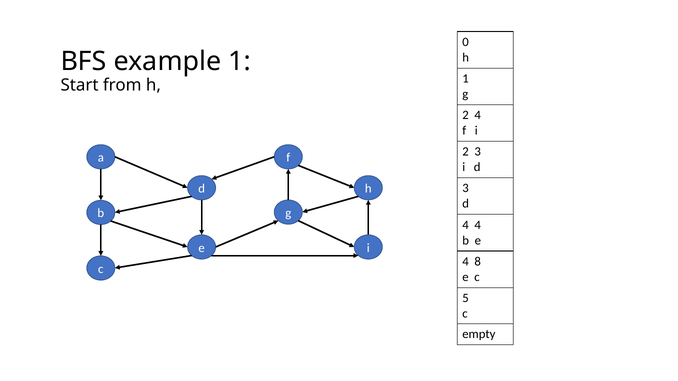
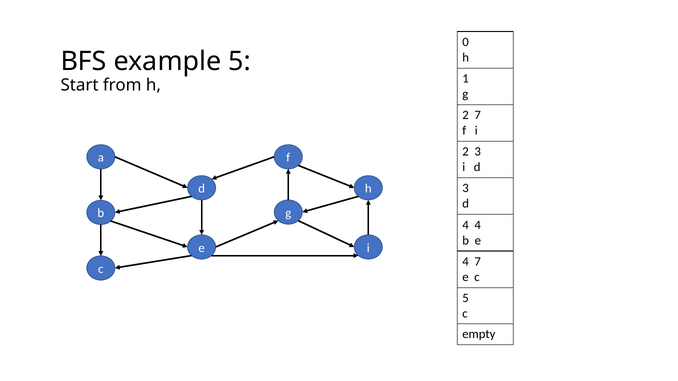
example 1: 1 -> 5
2 4: 4 -> 7
4 8: 8 -> 7
